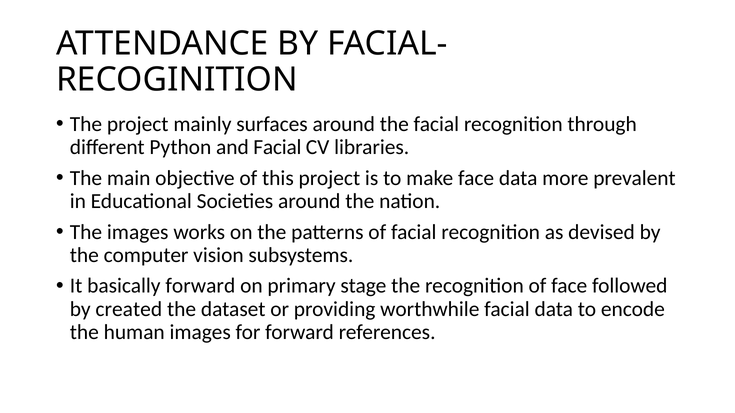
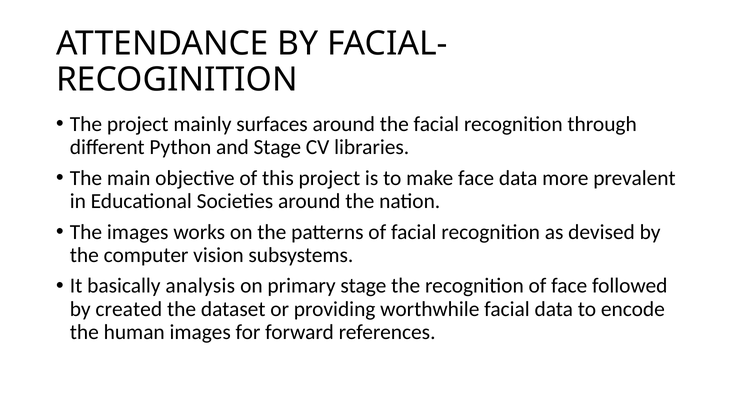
and Facial: Facial -> Stage
basically forward: forward -> analysis
